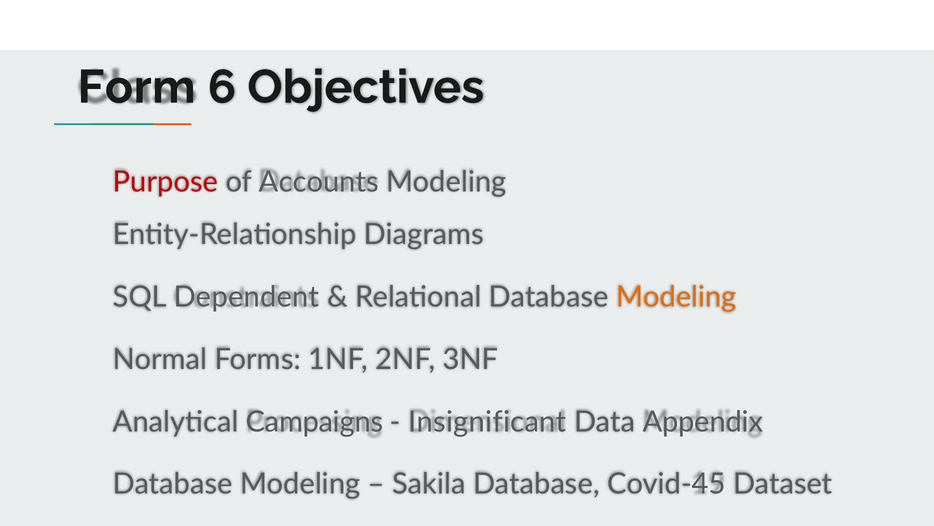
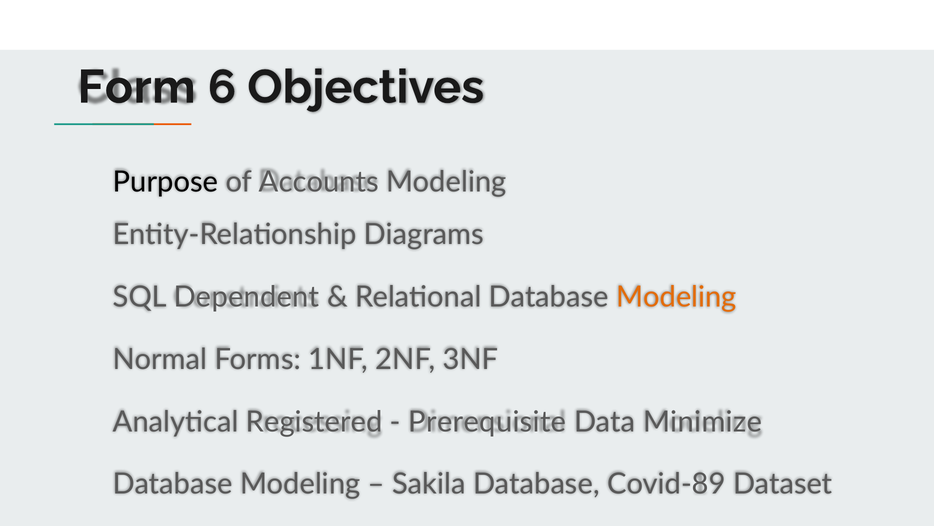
Purpose colour: red -> black
Campaigns: Campaigns -> Registered
Insignificant: Insignificant -> Prerequisite
Appendix: Appendix -> Minimize
Covid-45: Covid-45 -> Covid-89
